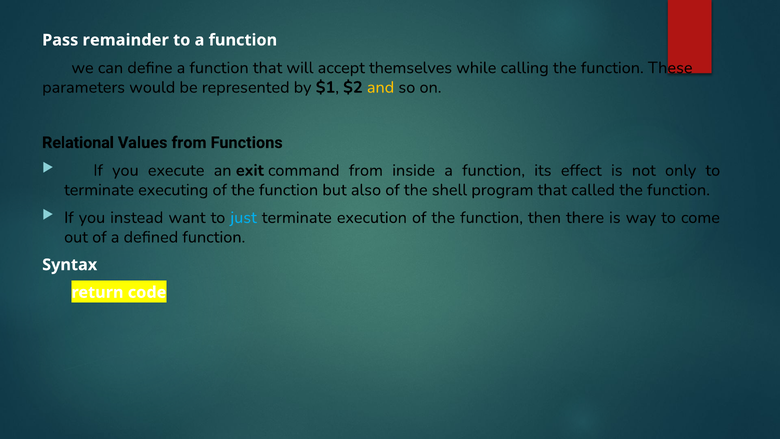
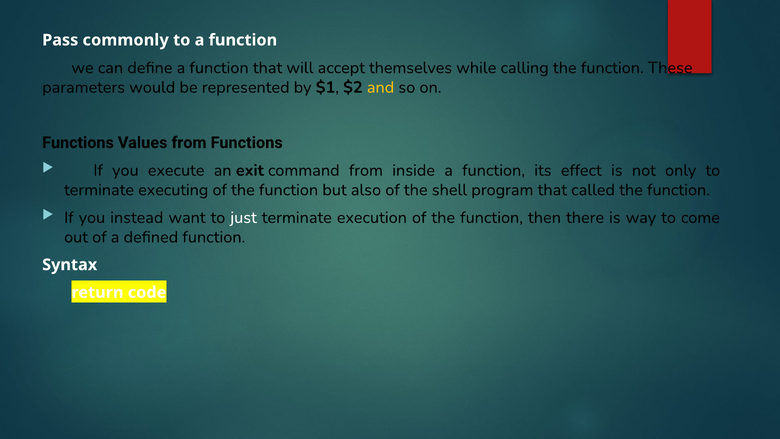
remainder: remainder -> commonly
Relational at (78, 143): Relational -> Functions
just colour: light blue -> white
